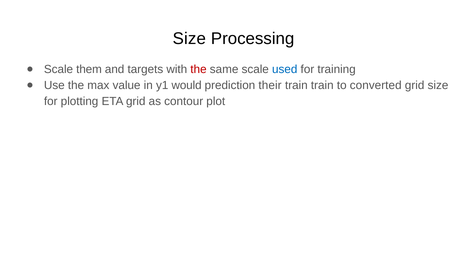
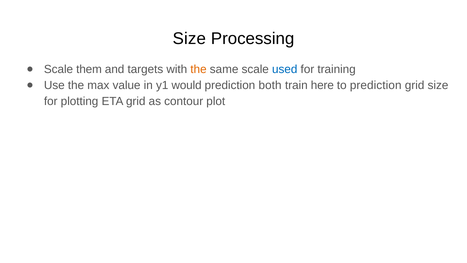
the at (199, 69) colour: red -> orange
their: their -> both
train train: train -> here
to converted: converted -> prediction
